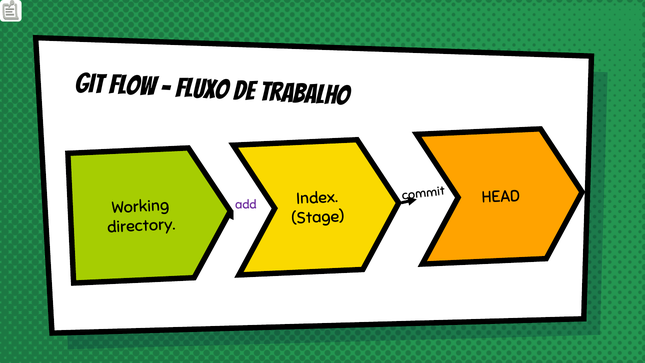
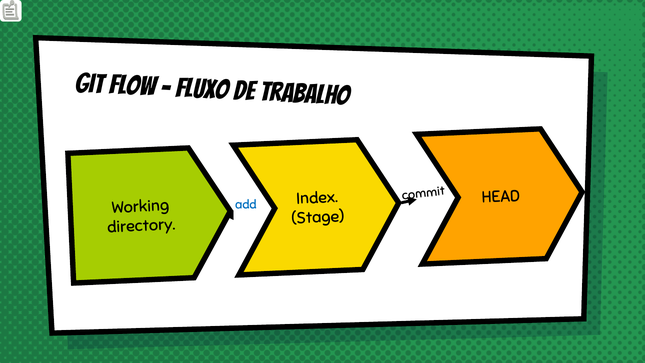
add colour: purple -> blue
